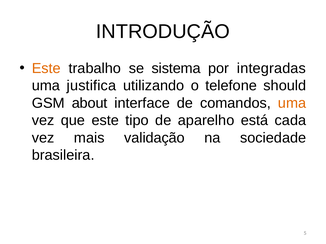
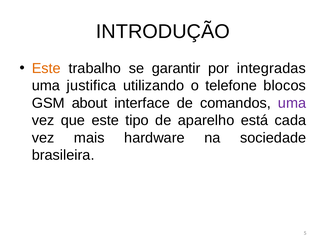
sistema: sistema -> garantir
should: should -> blocos
uma at (292, 103) colour: orange -> purple
validação: validação -> hardware
